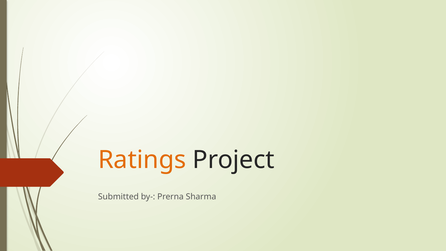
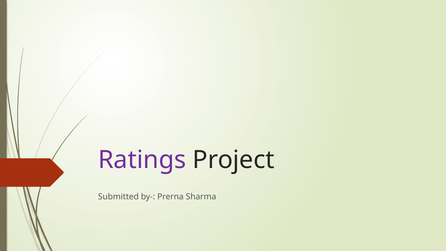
Ratings colour: orange -> purple
